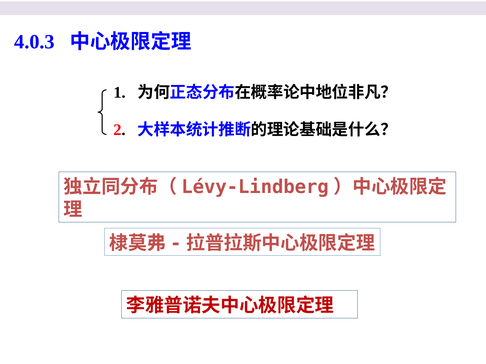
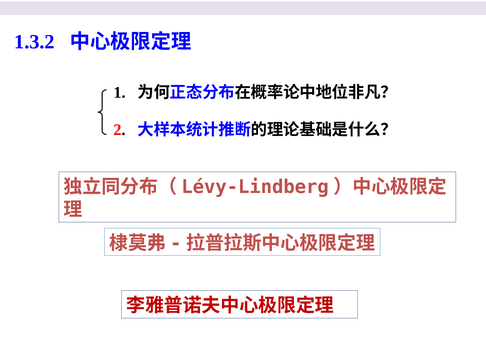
4.0.3: 4.0.3 -> 1.3.2
